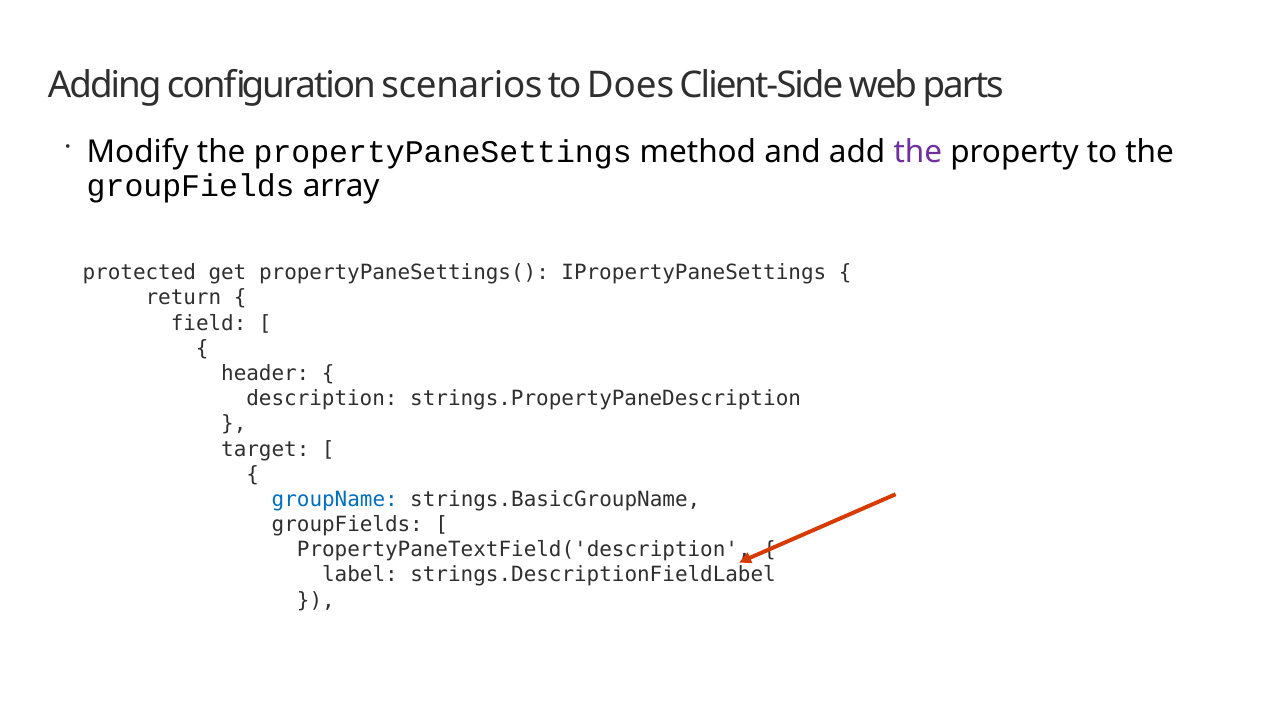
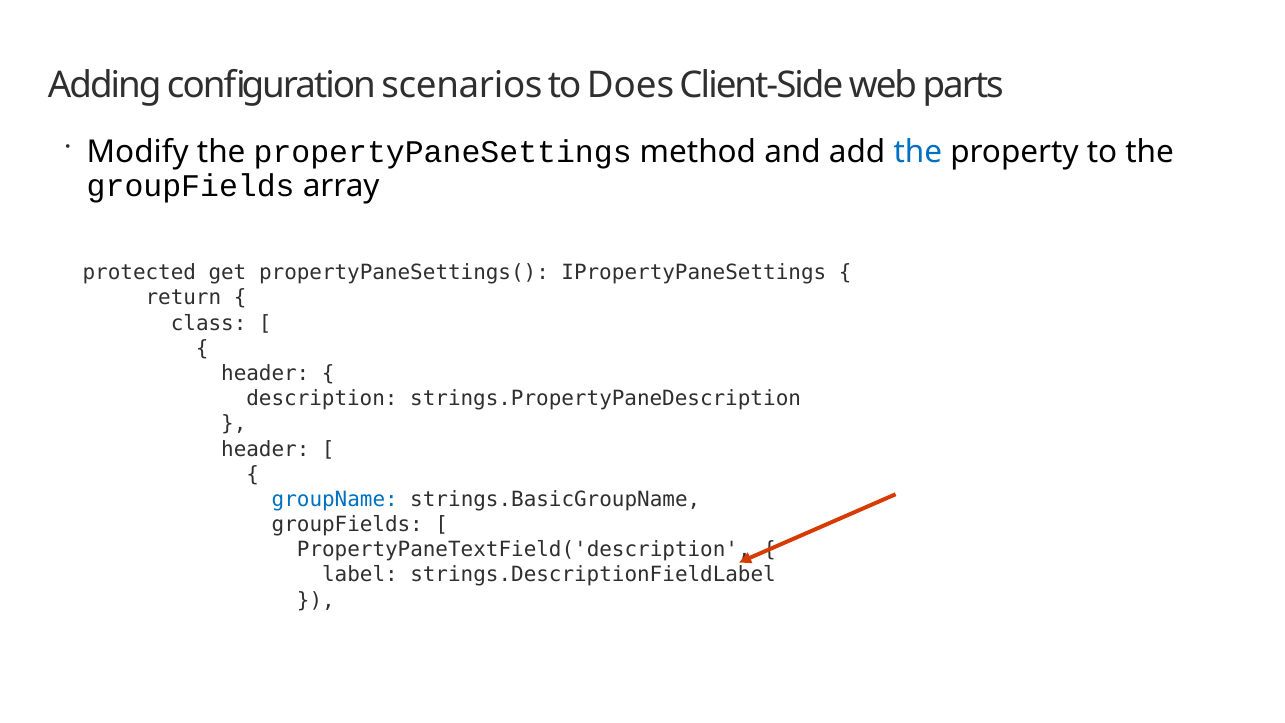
the at (918, 152) colour: purple -> blue
field: field -> class
target at (265, 449): target -> header
